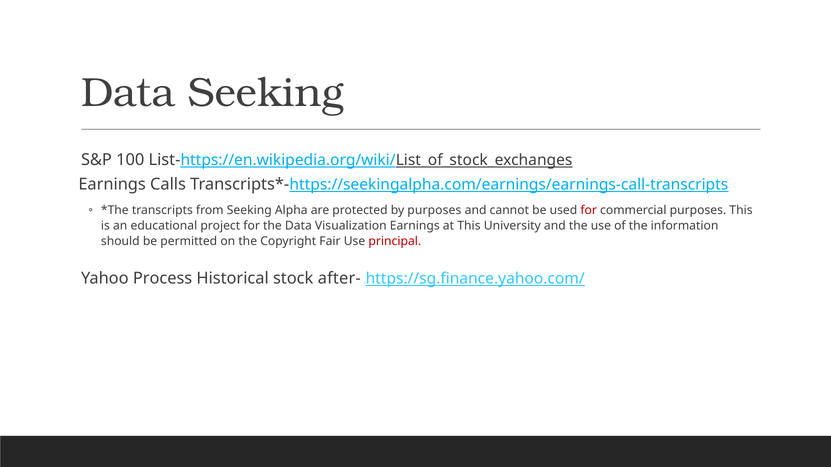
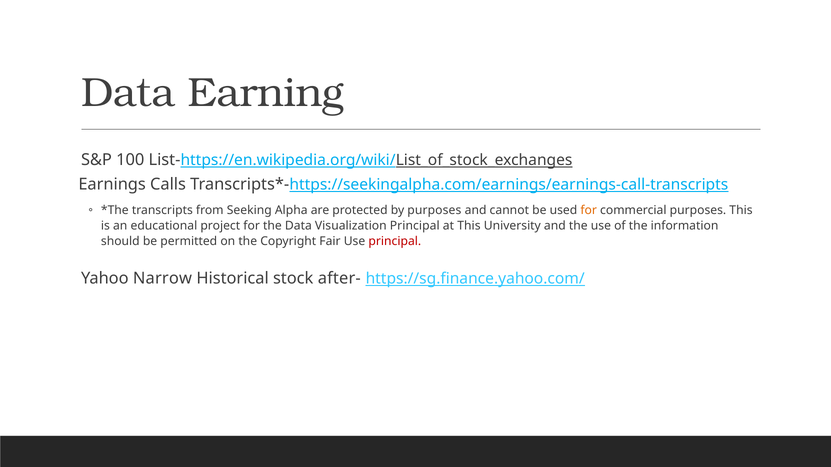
Data Seeking: Seeking -> Earning
for at (589, 211) colour: red -> orange
Visualization Earnings: Earnings -> Principal
Process: Process -> Narrow
